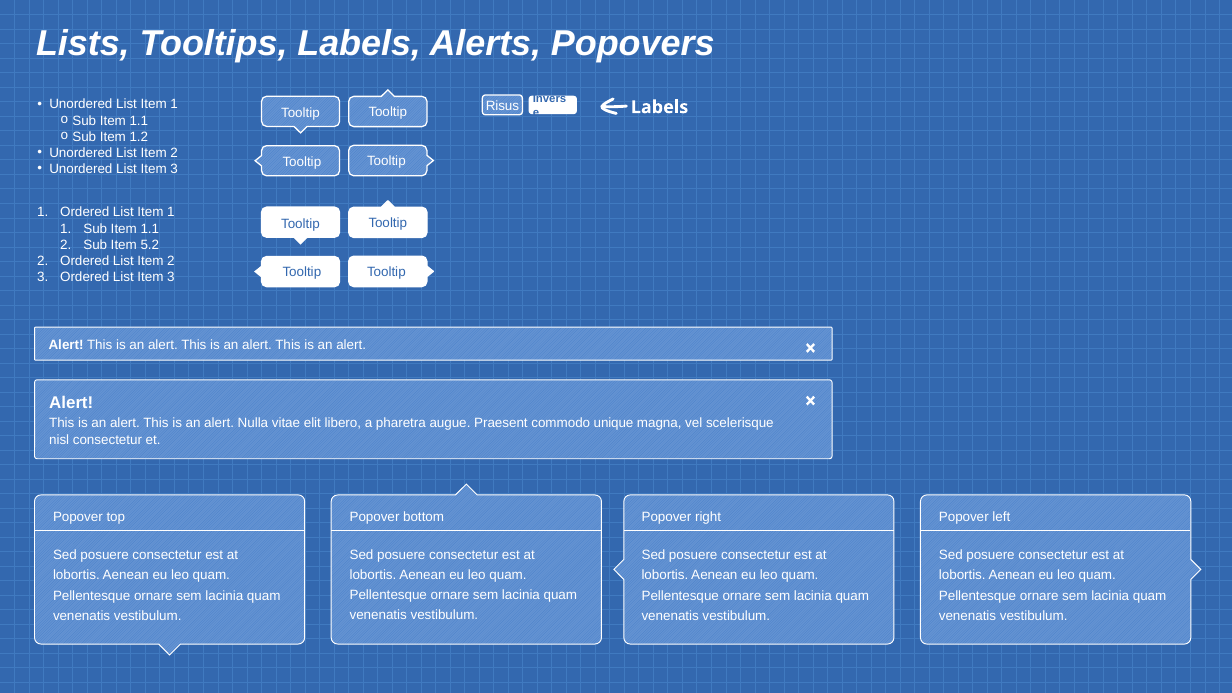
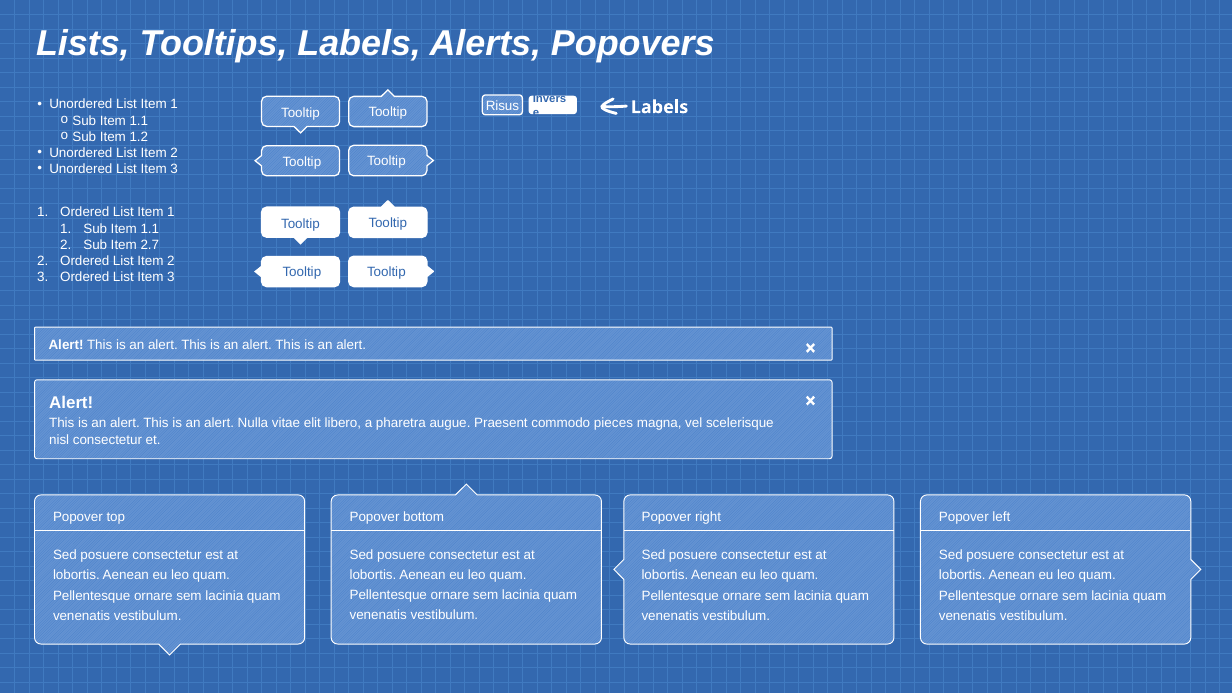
5.2: 5.2 -> 2.7
unique: unique -> pieces
